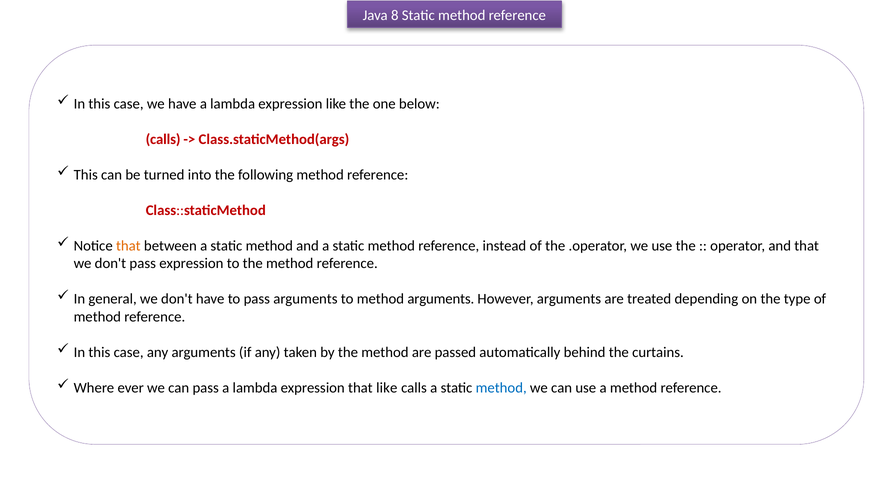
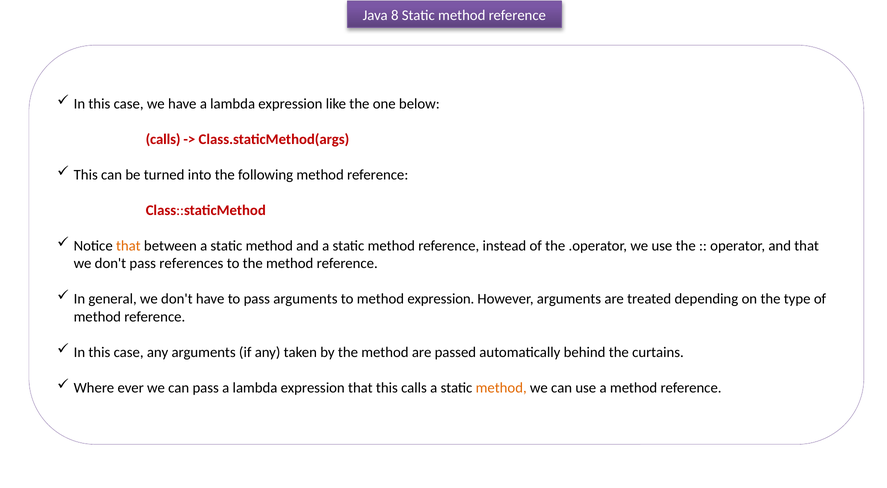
pass expression: expression -> references
method arguments: arguments -> expression
that like: like -> this
method at (501, 388) colour: blue -> orange
